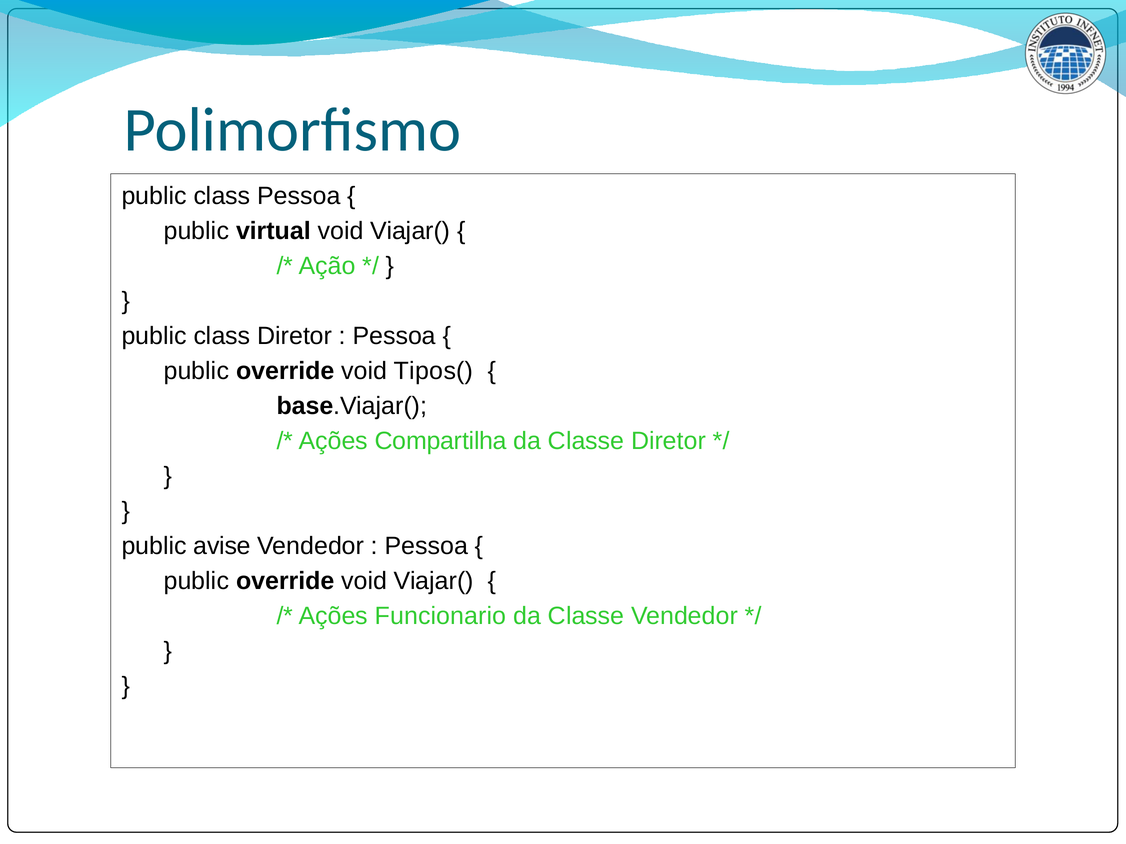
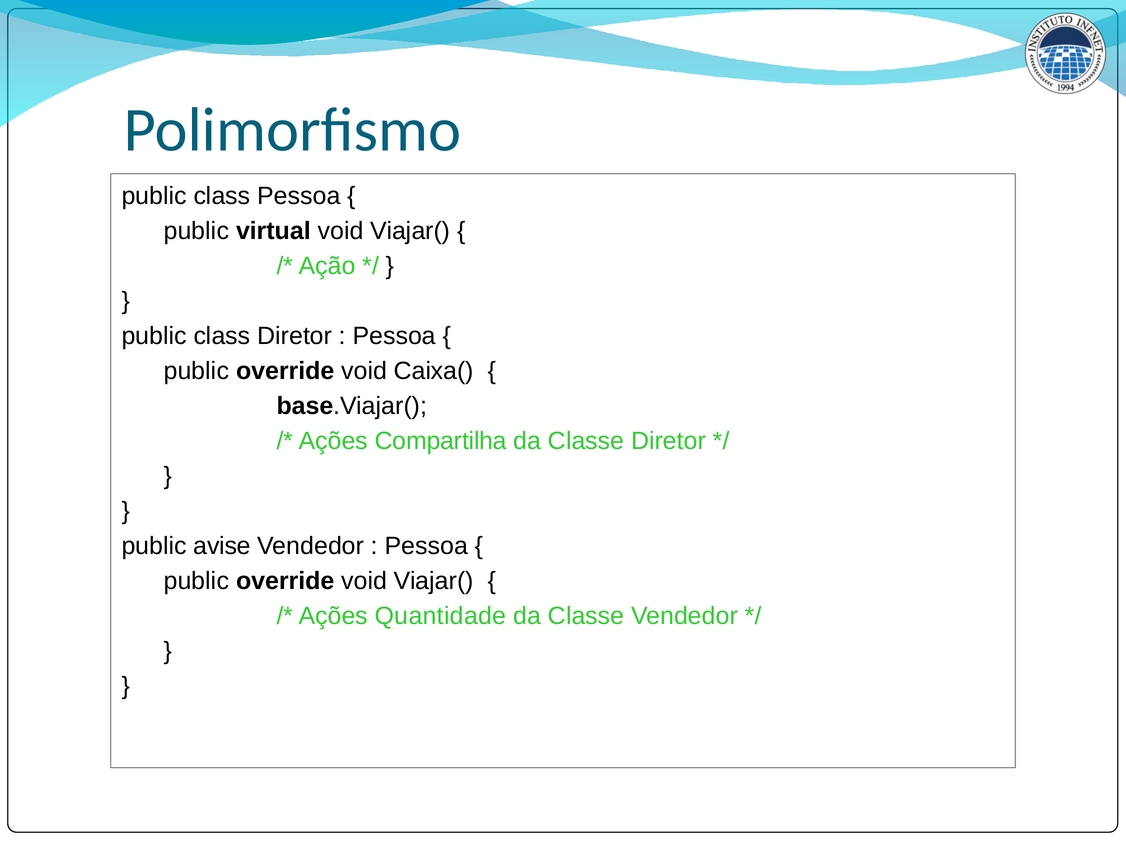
Tipos(: Tipos( -> Caixa(
Funcionario: Funcionario -> Quantidade
